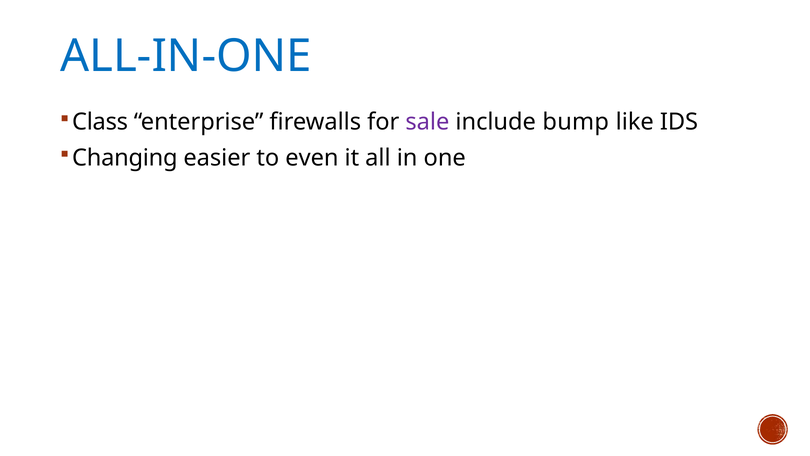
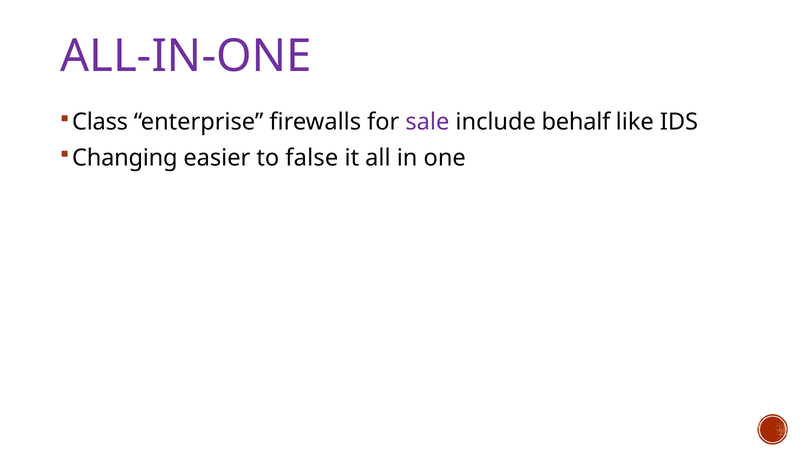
ALL-IN-ONE colour: blue -> purple
bump: bump -> behalf
even: even -> false
